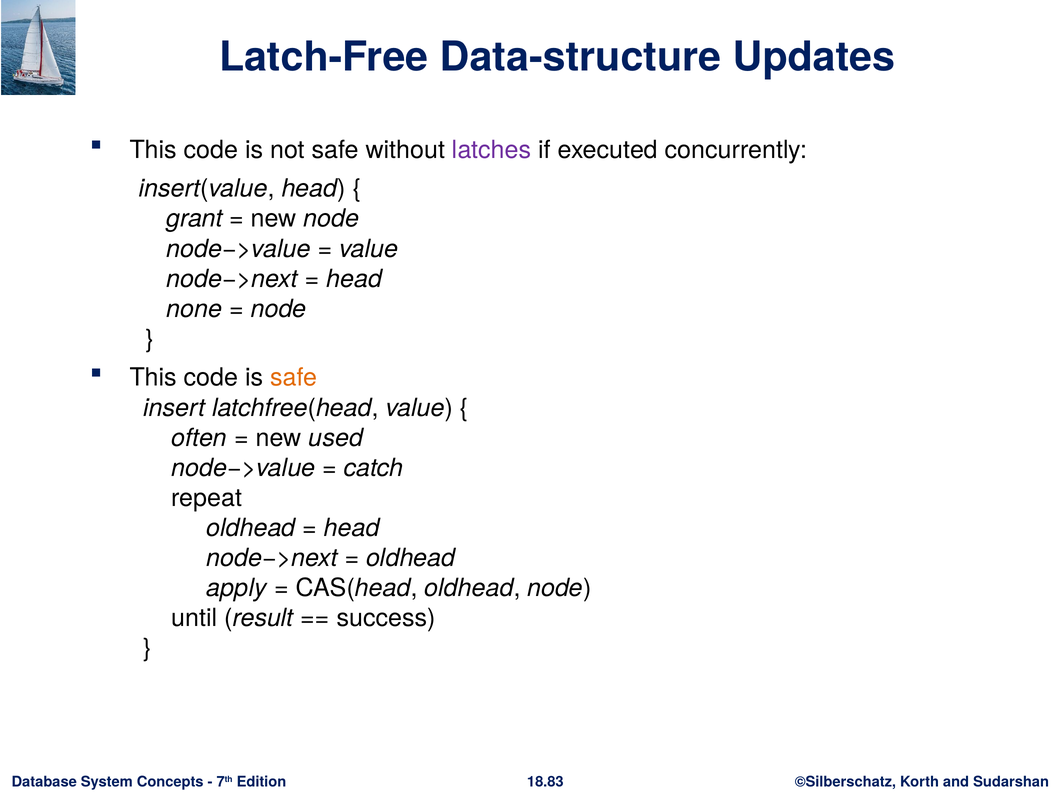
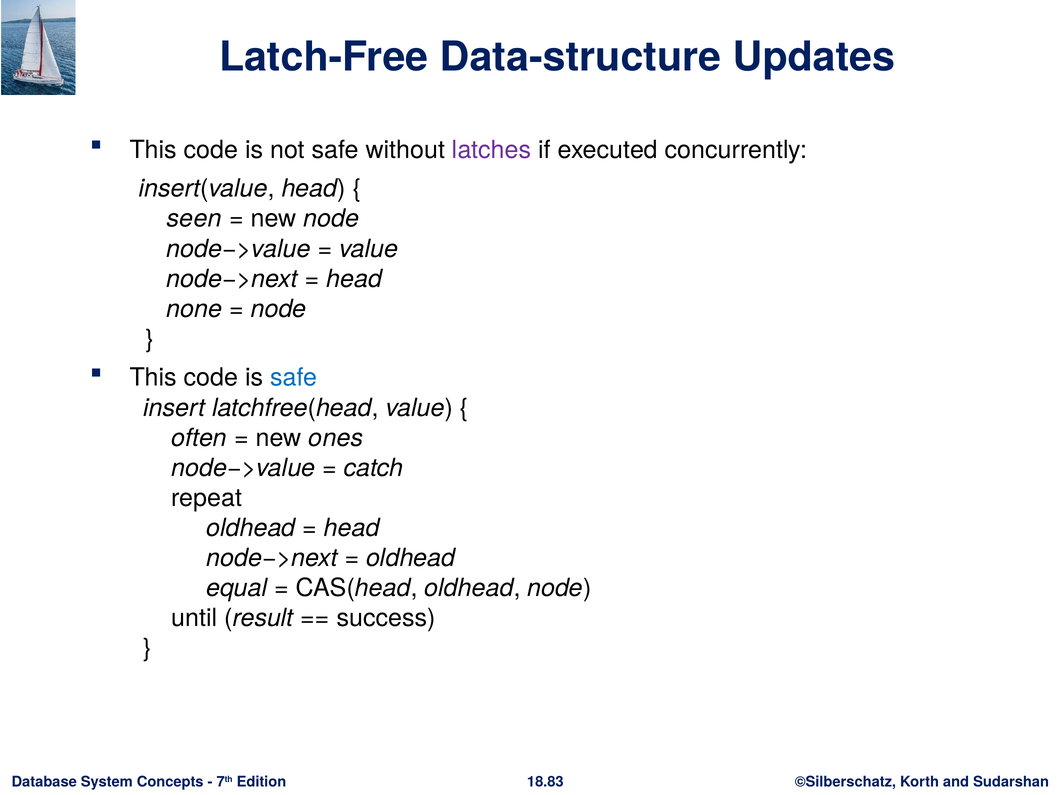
grant: grant -> seen
safe at (294, 378) colour: orange -> blue
used: used -> ones
apply: apply -> equal
